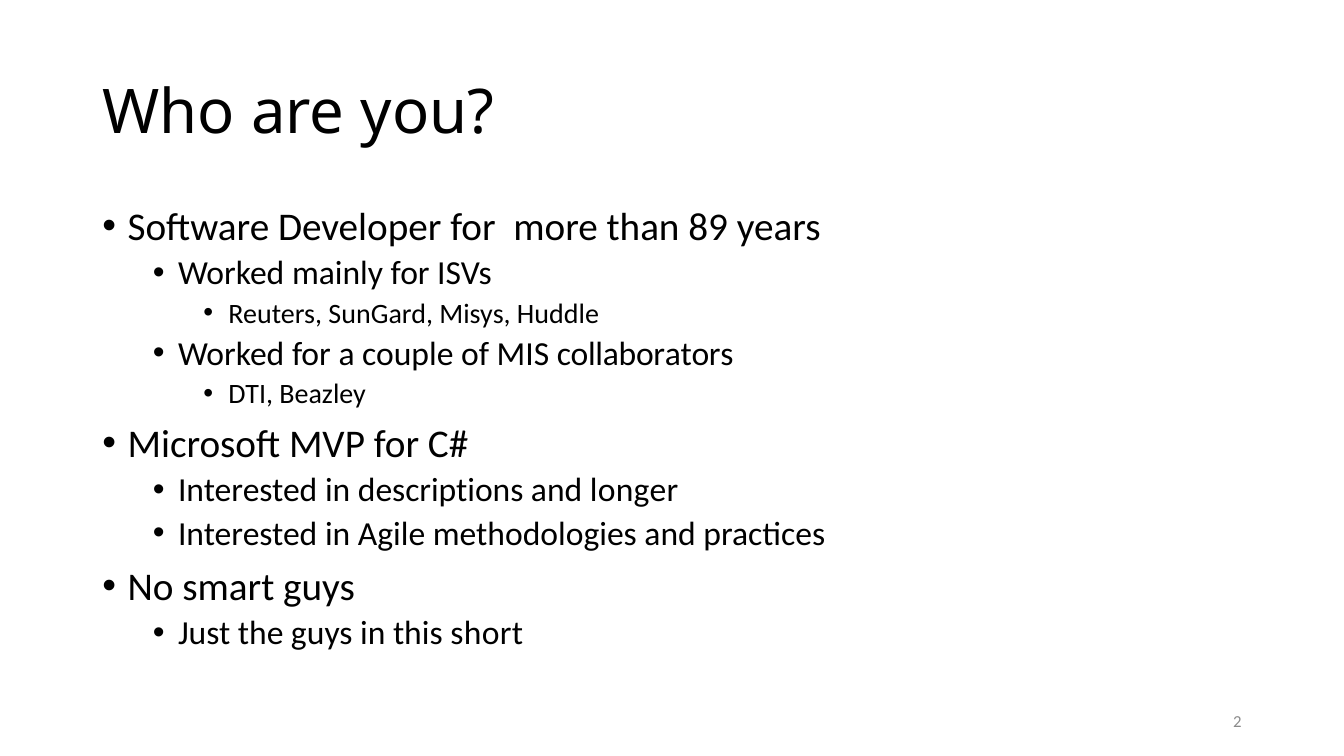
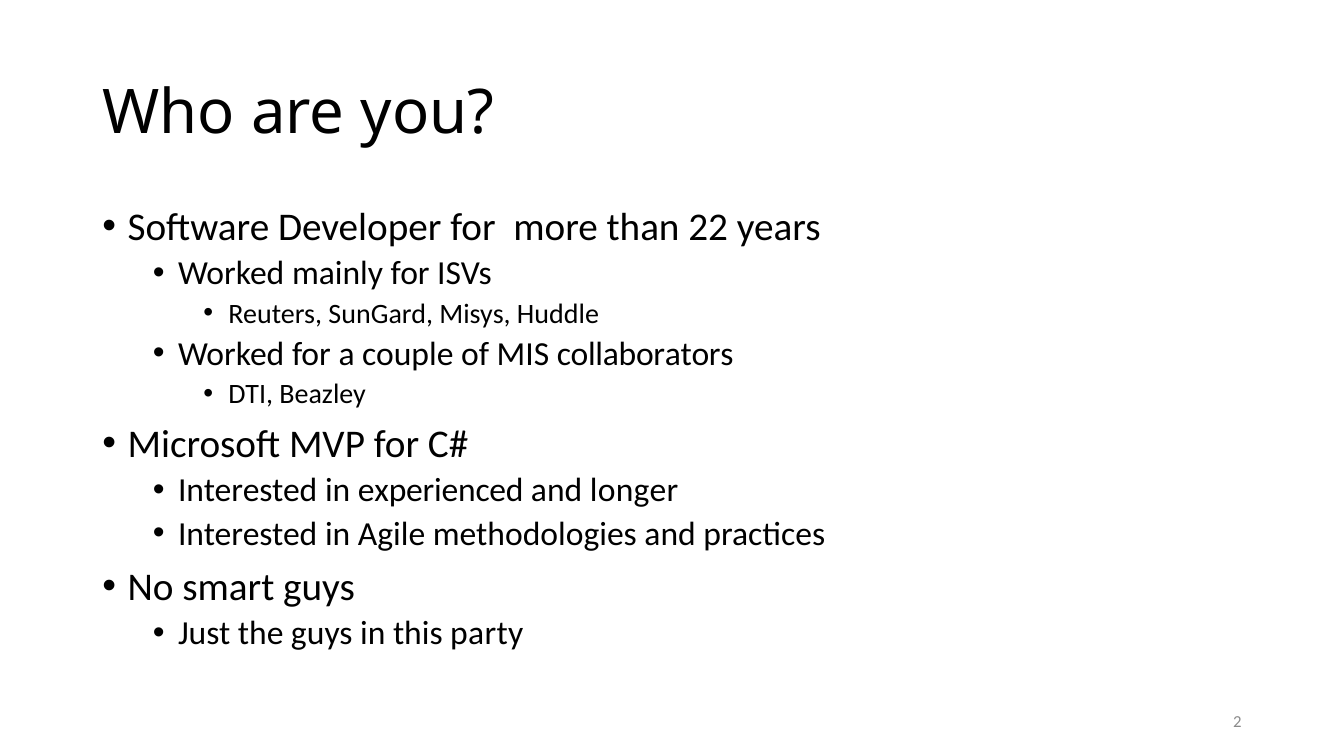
89: 89 -> 22
descriptions: descriptions -> experienced
short: short -> party
